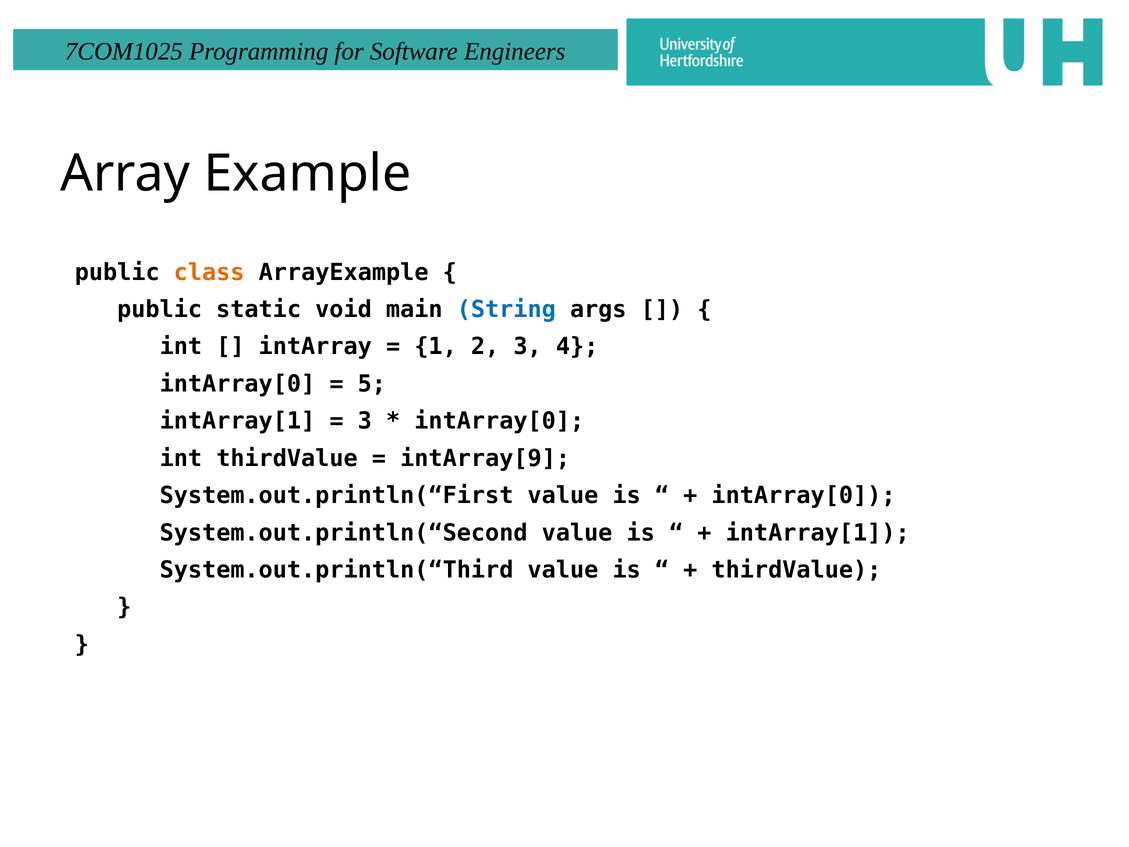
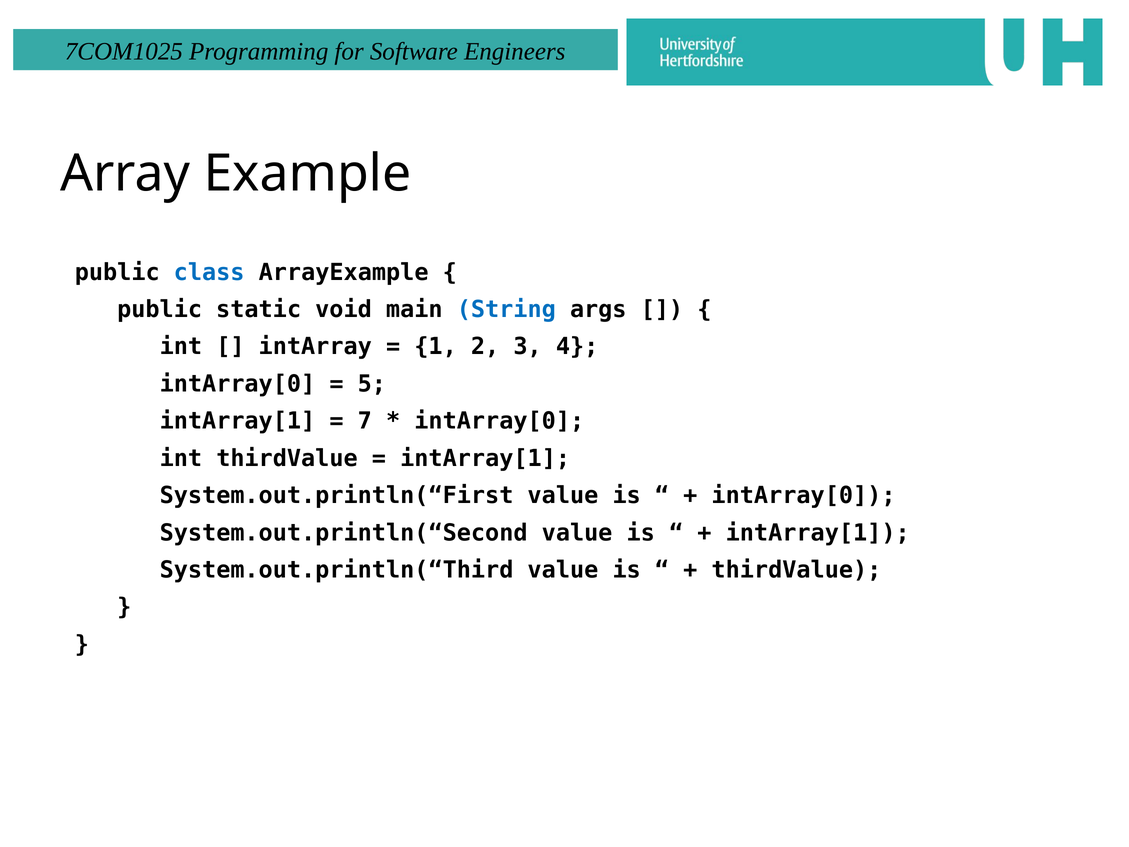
class colour: orange -> blue
3 at (365, 421): 3 -> 7
intArray[9 at (485, 458): intArray[9 -> intArray[1
